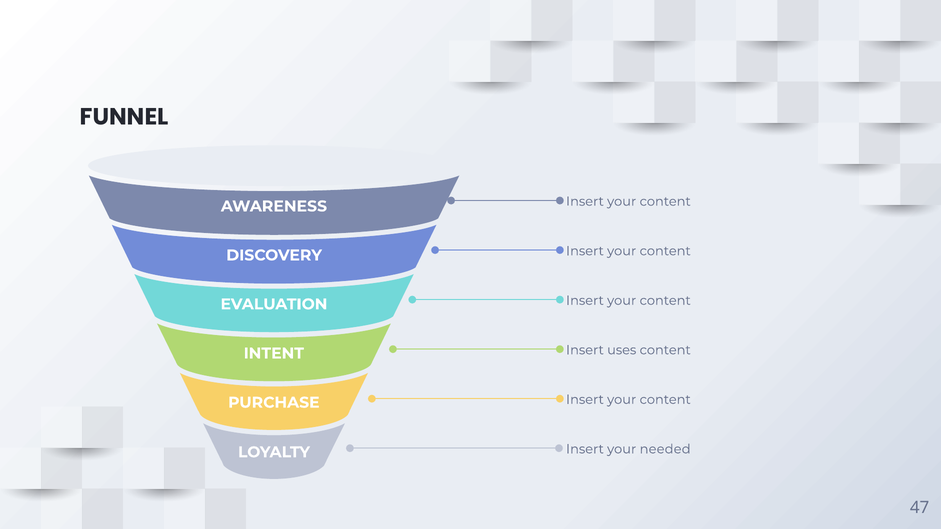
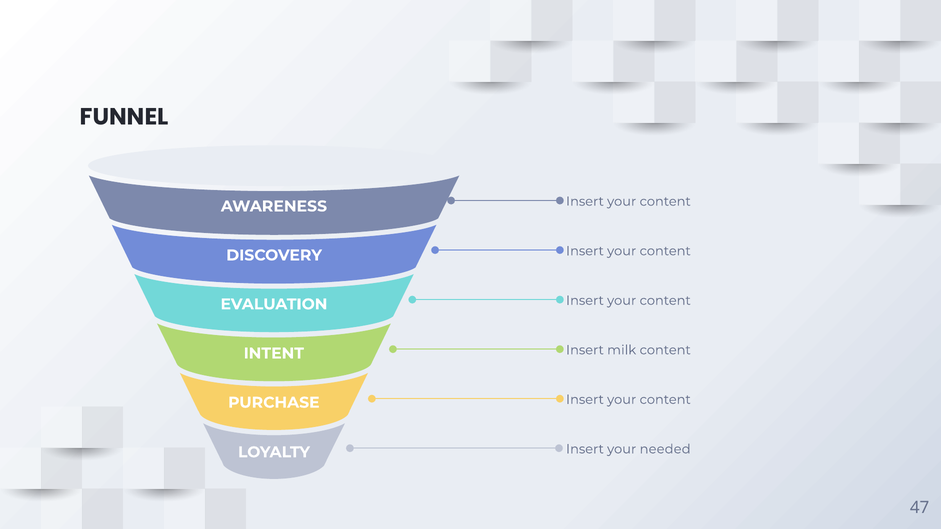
uses: uses -> milk
